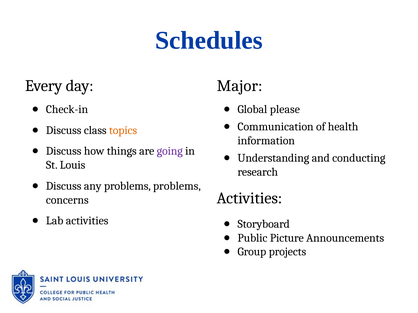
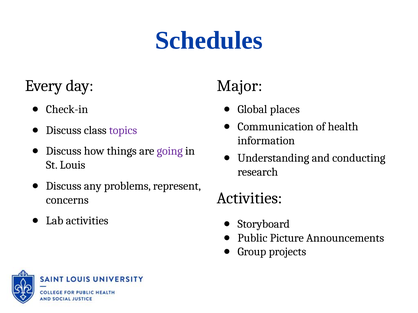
please: please -> places
topics colour: orange -> purple
problems problems: problems -> represent
